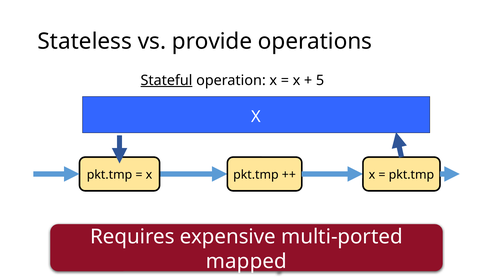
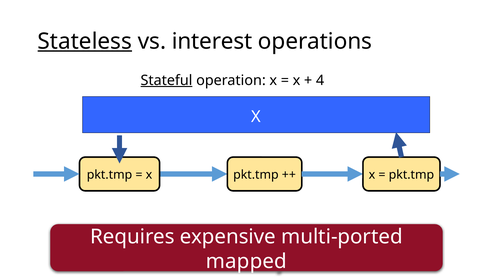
Stateless underline: none -> present
provide: provide -> interest
5: 5 -> 4
